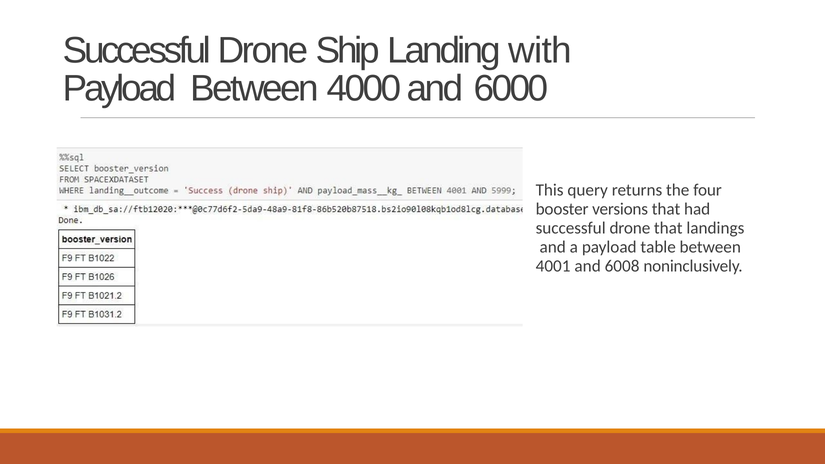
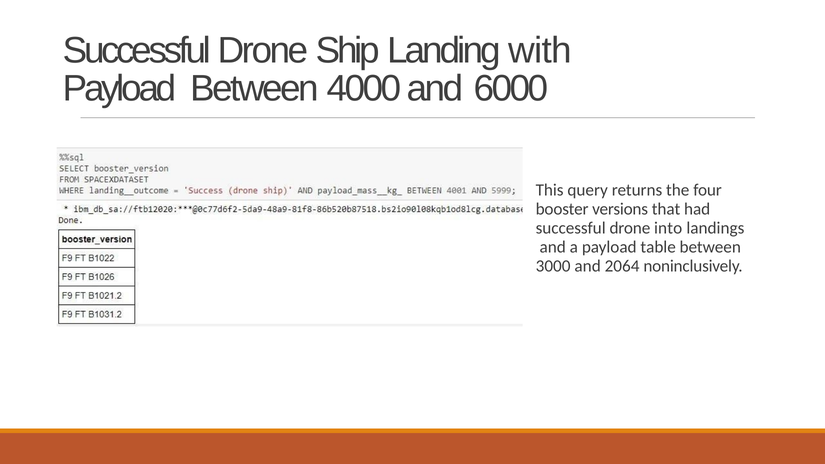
drone that: that -> into
4001: 4001 -> 3000
6008: 6008 -> 2064
